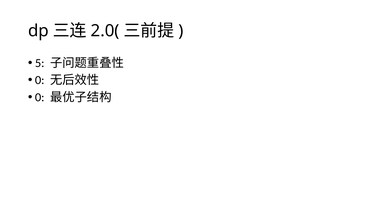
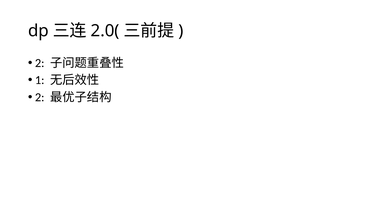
5 at (40, 63): 5 -> 2
0 at (40, 80): 0 -> 1
0 at (40, 97): 0 -> 2
